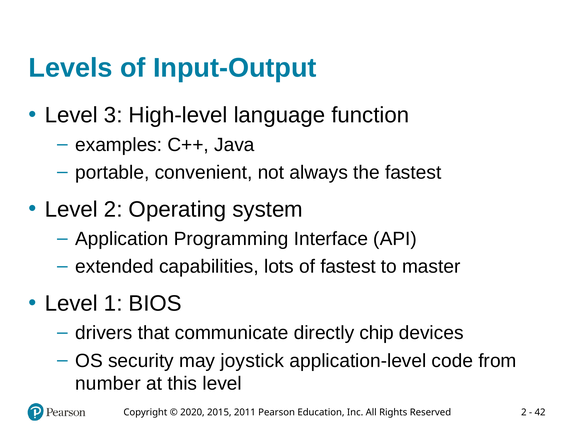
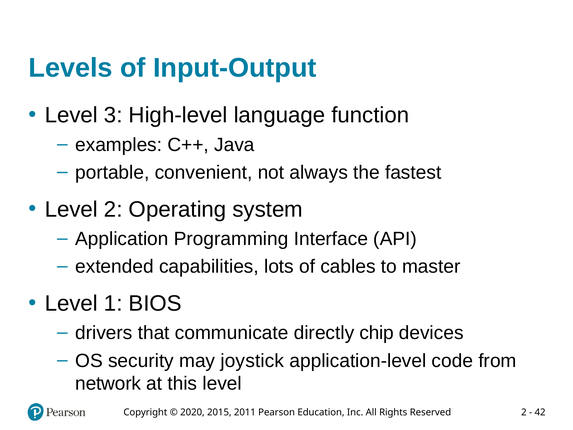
of fastest: fastest -> cables
number: number -> network
